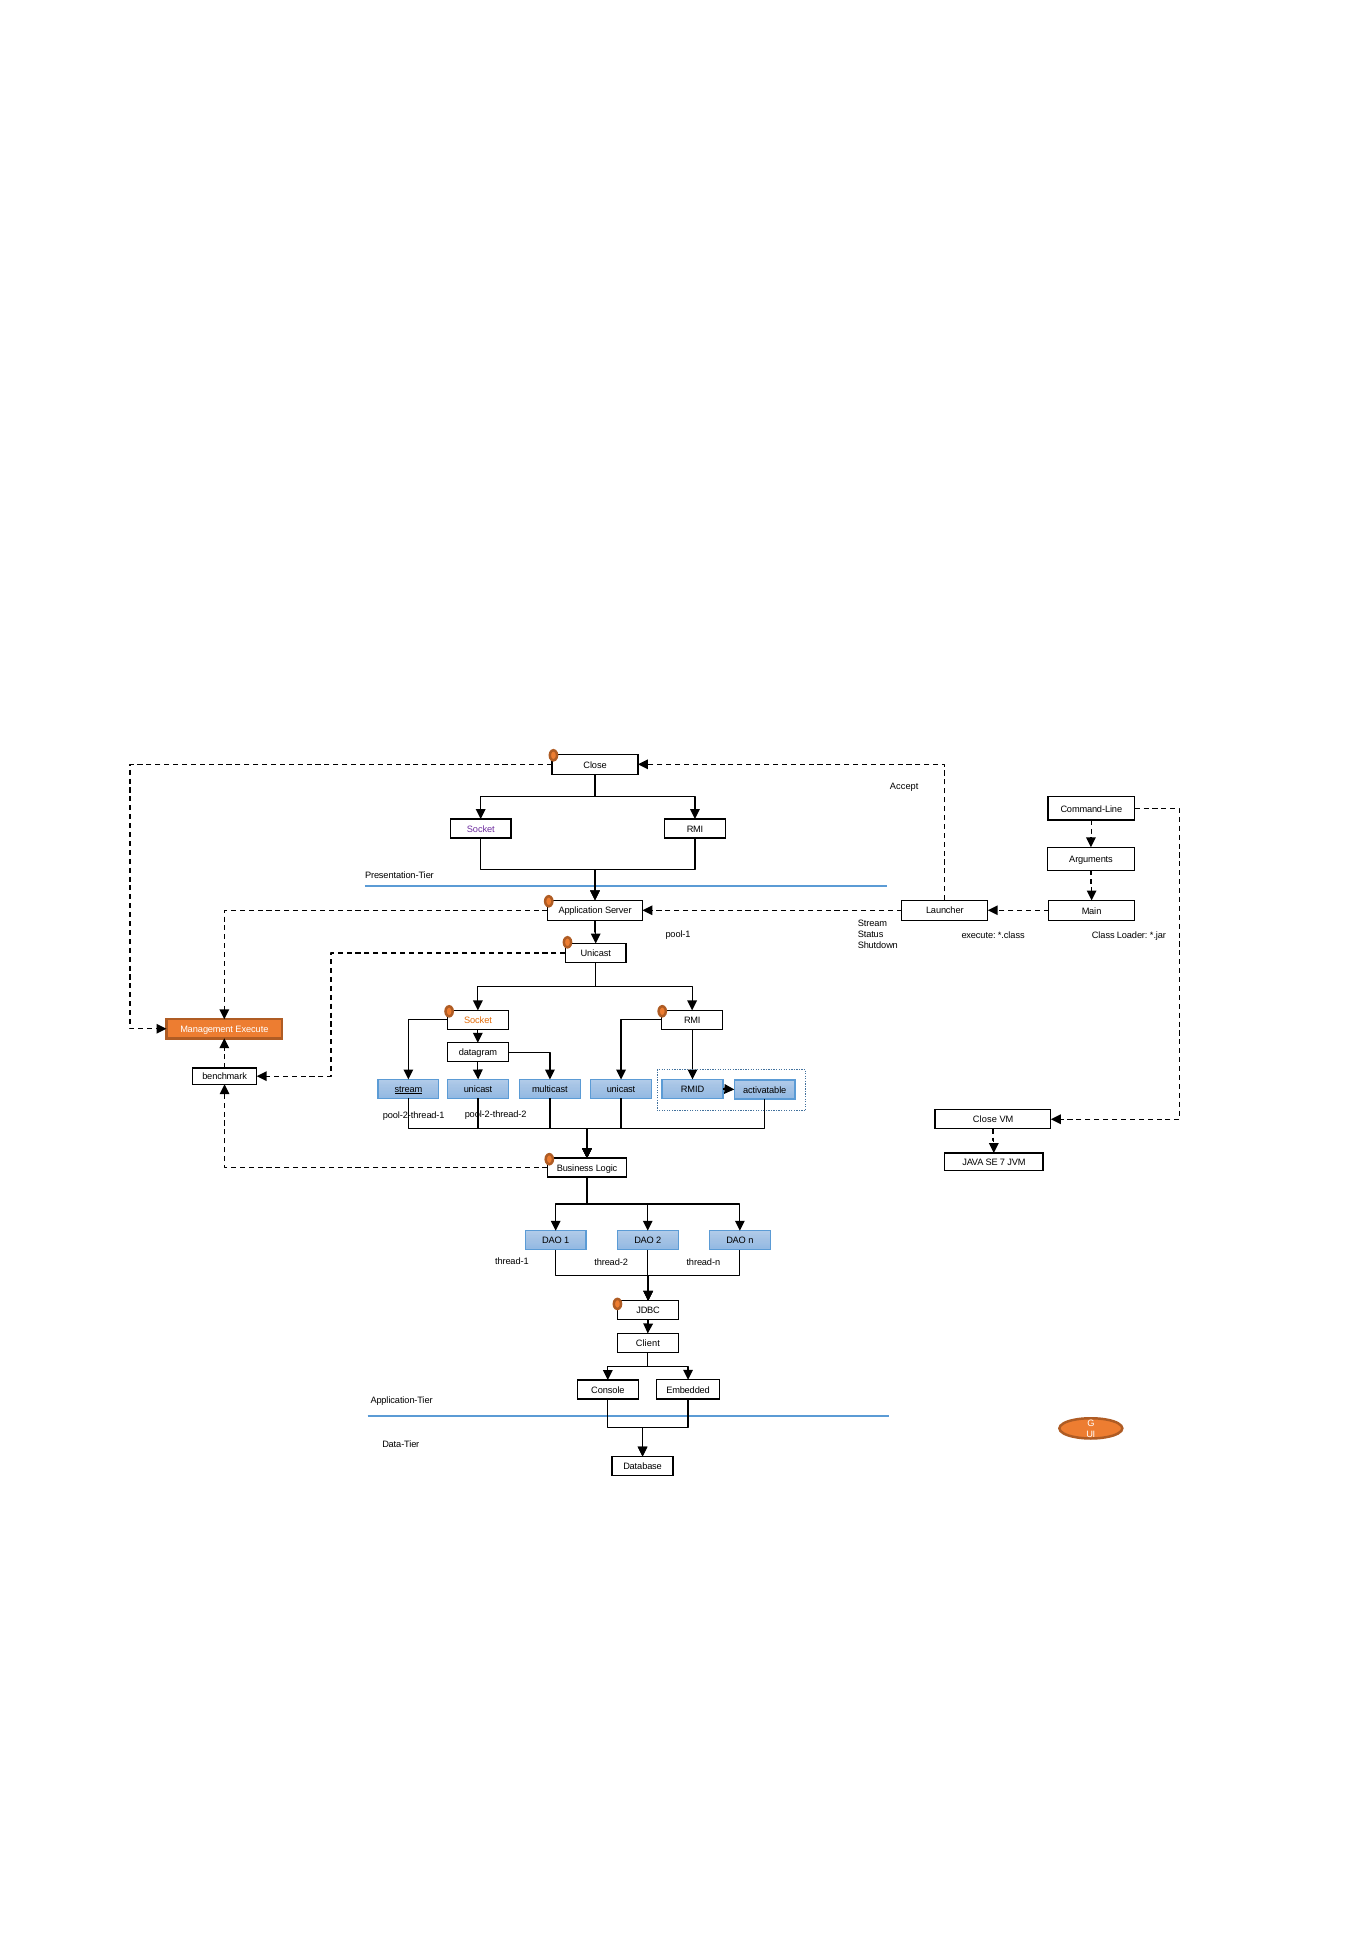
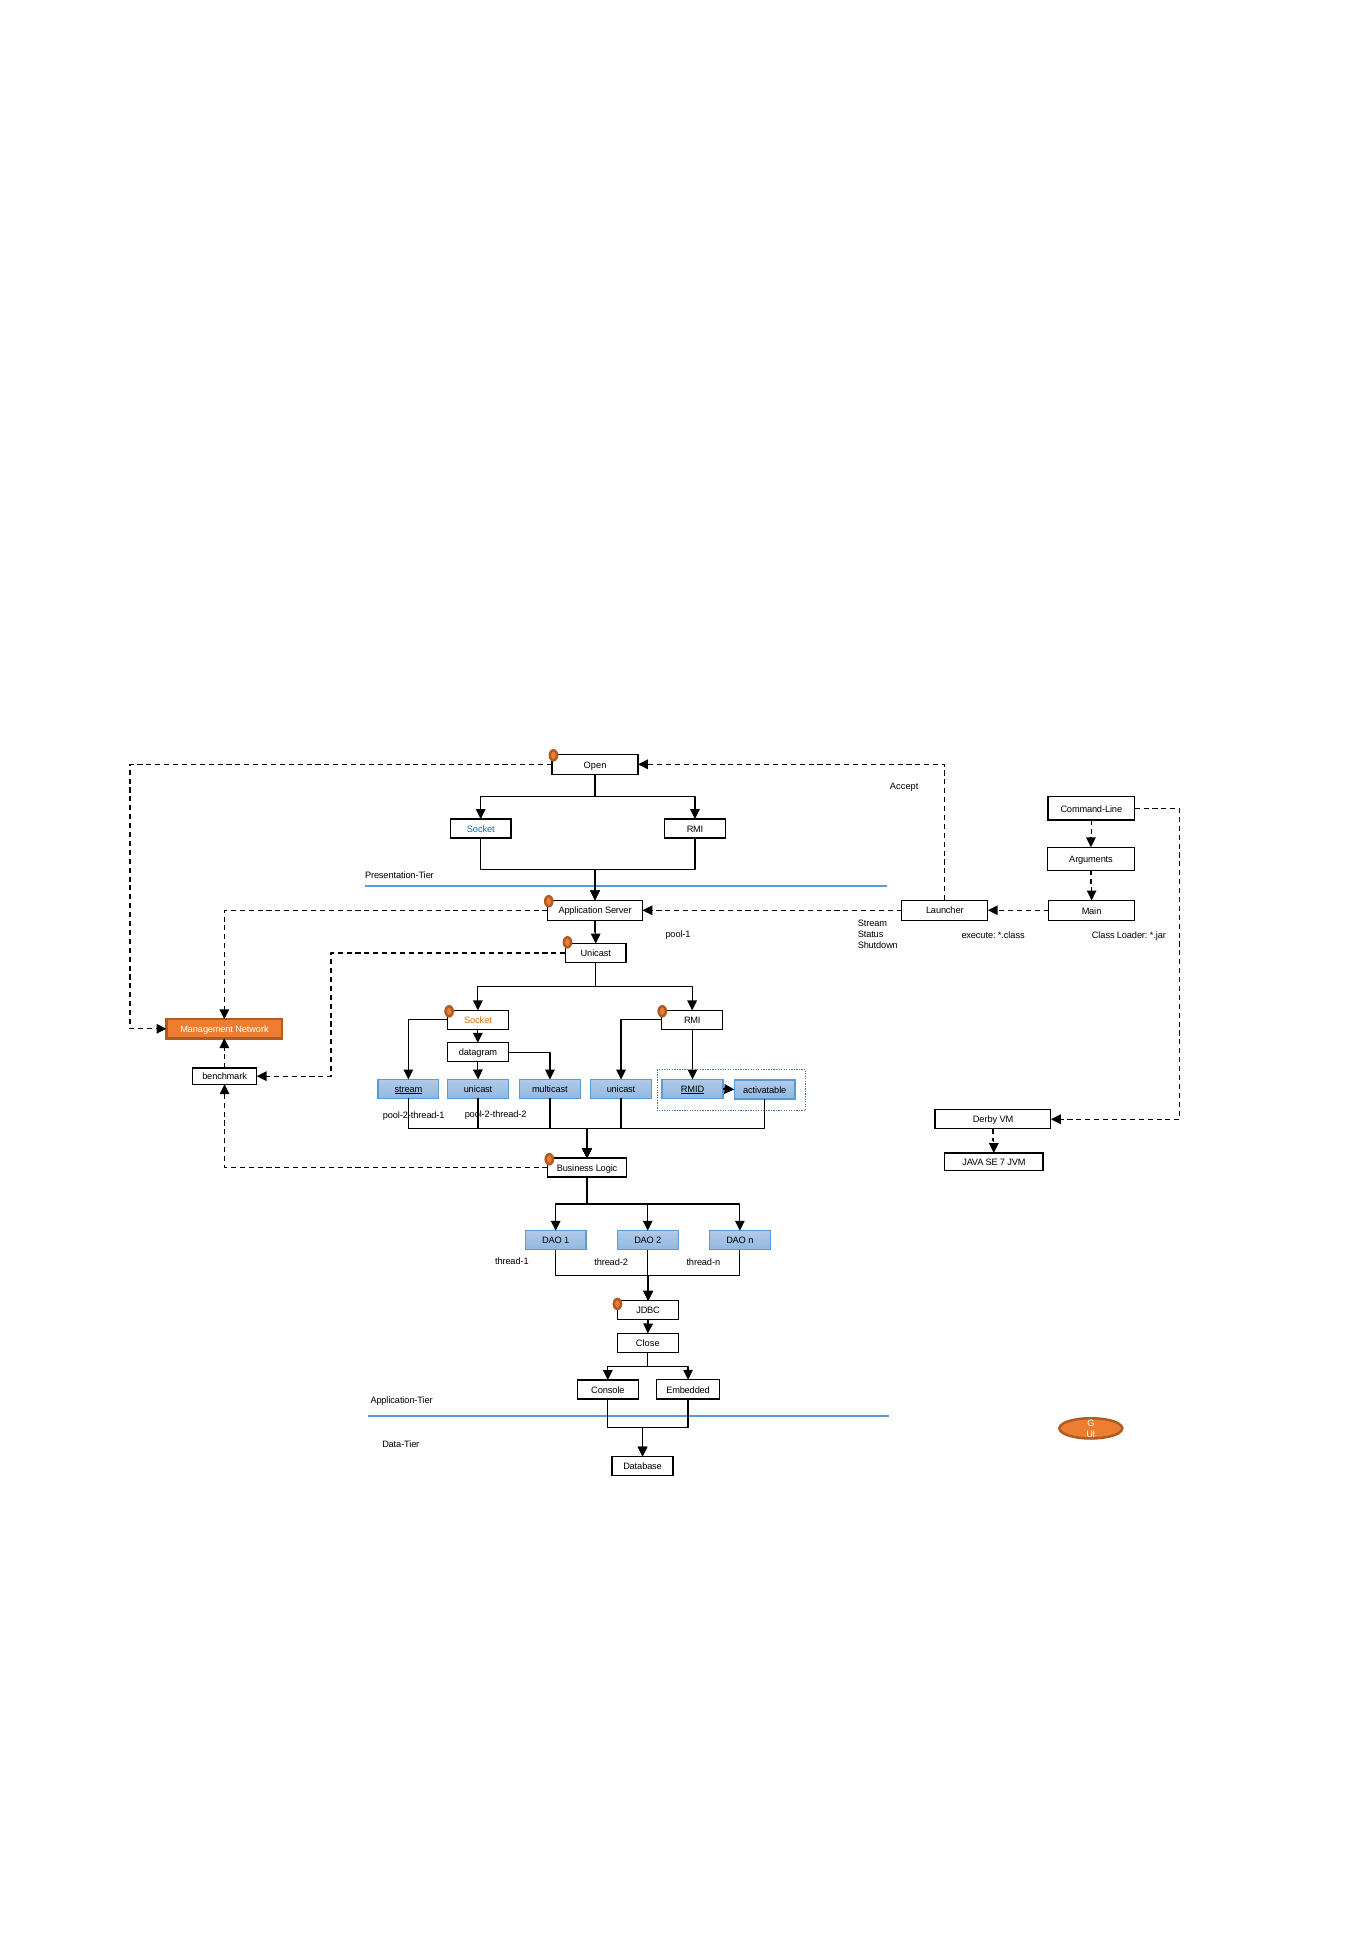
Close at (595, 765): Close -> Open
Socket at (481, 829) colour: purple -> blue
Management Execute: Execute -> Network
RMID underline: none -> present
Close at (985, 1120): Close -> Derby
Client: Client -> Close
